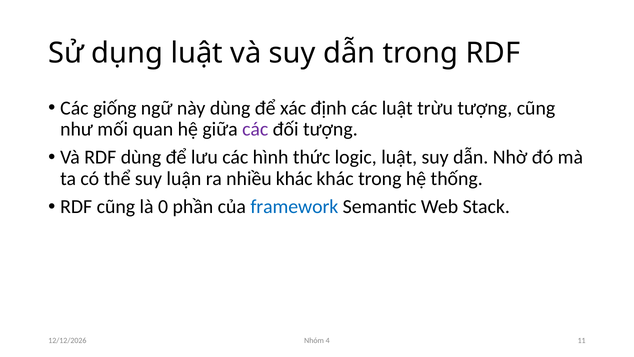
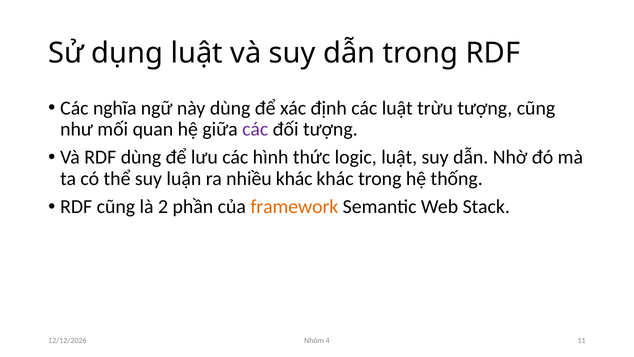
giống: giống -> nghĩa
0: 0 -> 2
framework colour: blue -> orange
